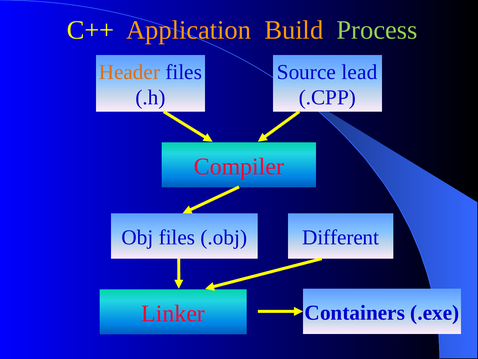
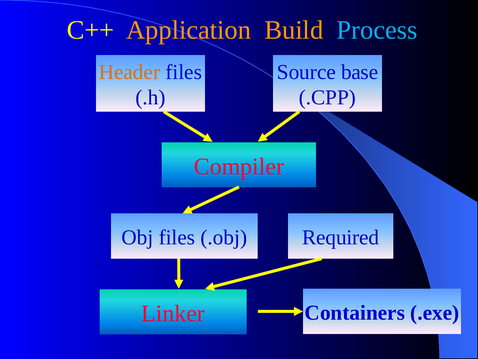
Process colour: light green -> light blue
lead: lead -> base
Different: Different -> Required
